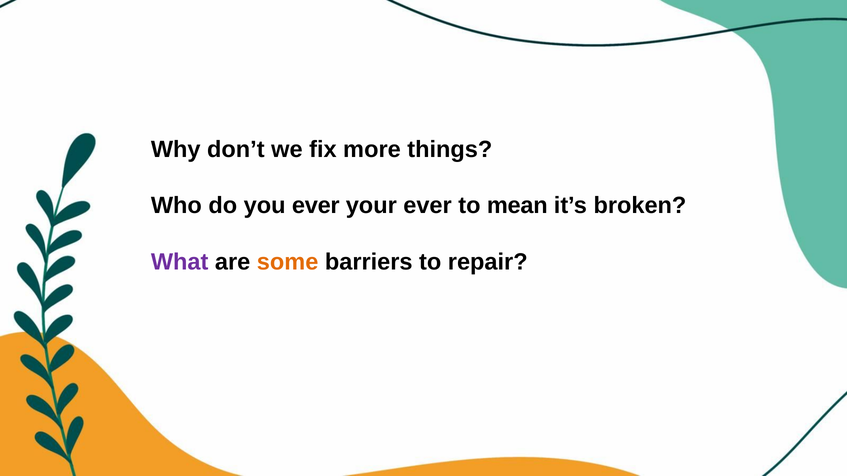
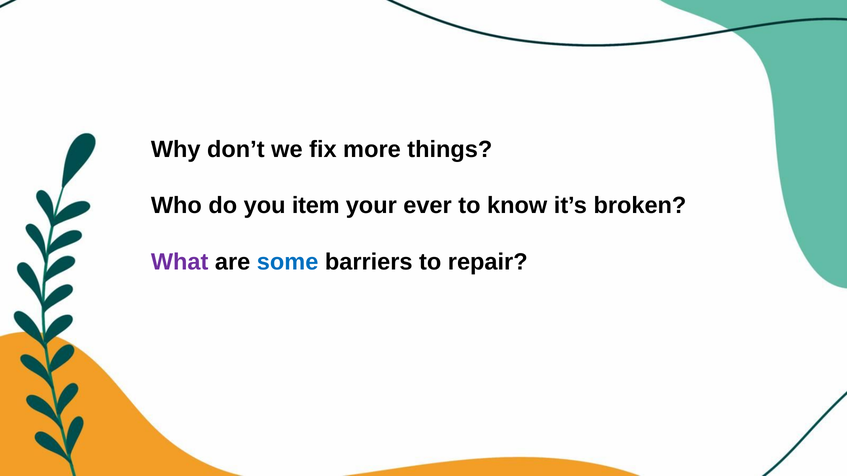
you ever: ever -> item
mean: mean -> know
some colour: orange -> blue
